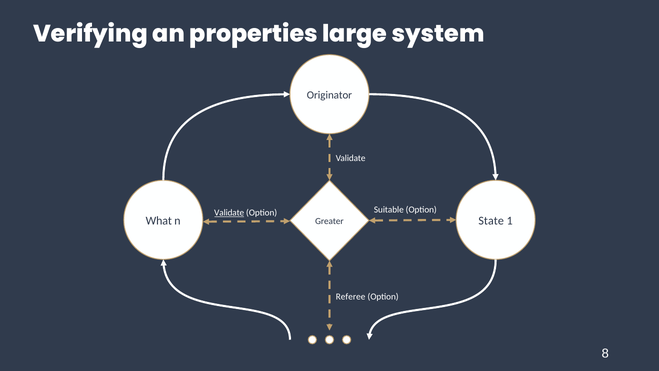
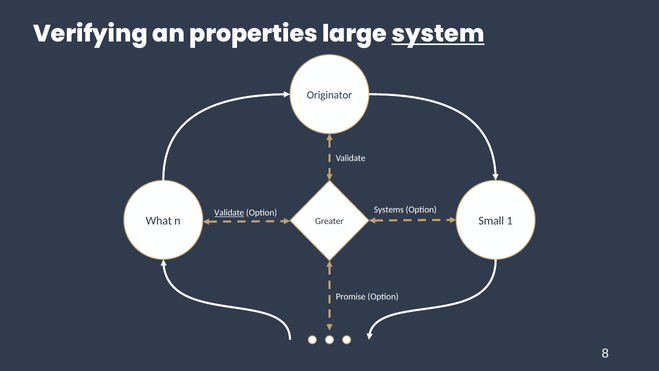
system underline: none -> present
Suitable: Suitable -> Systems
State: State -> Small
Referee: Referee -> Promise
